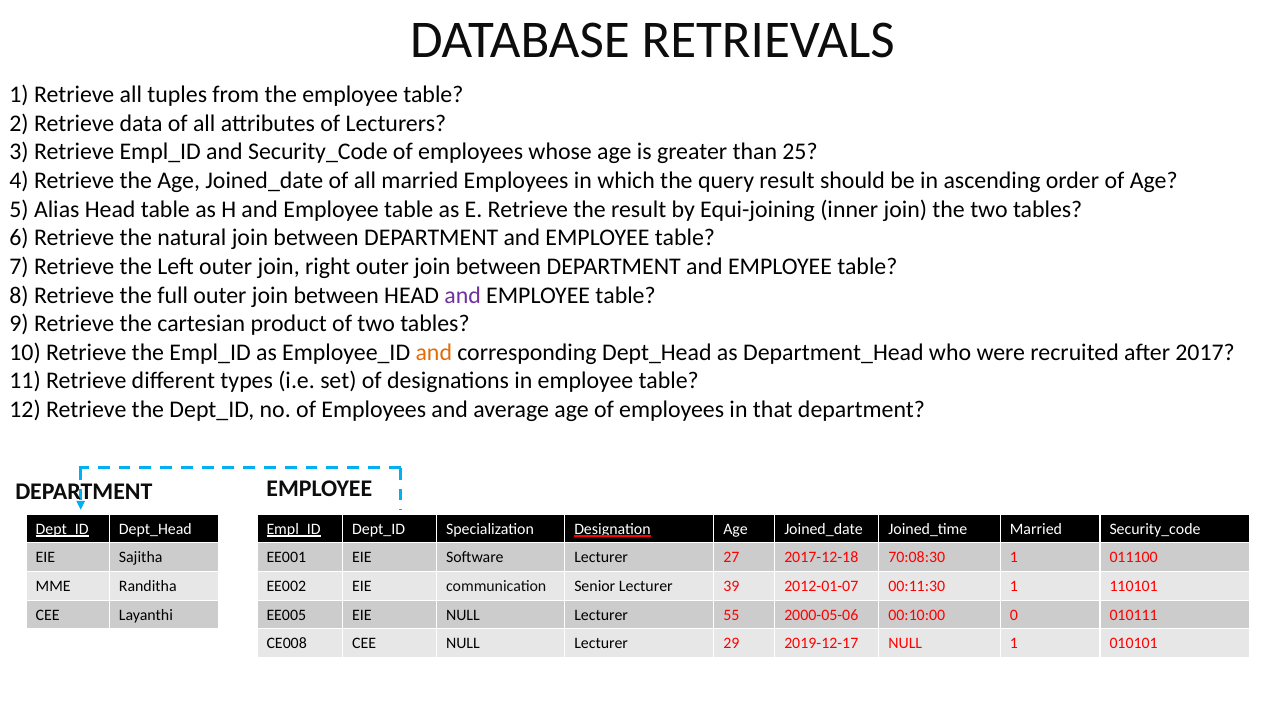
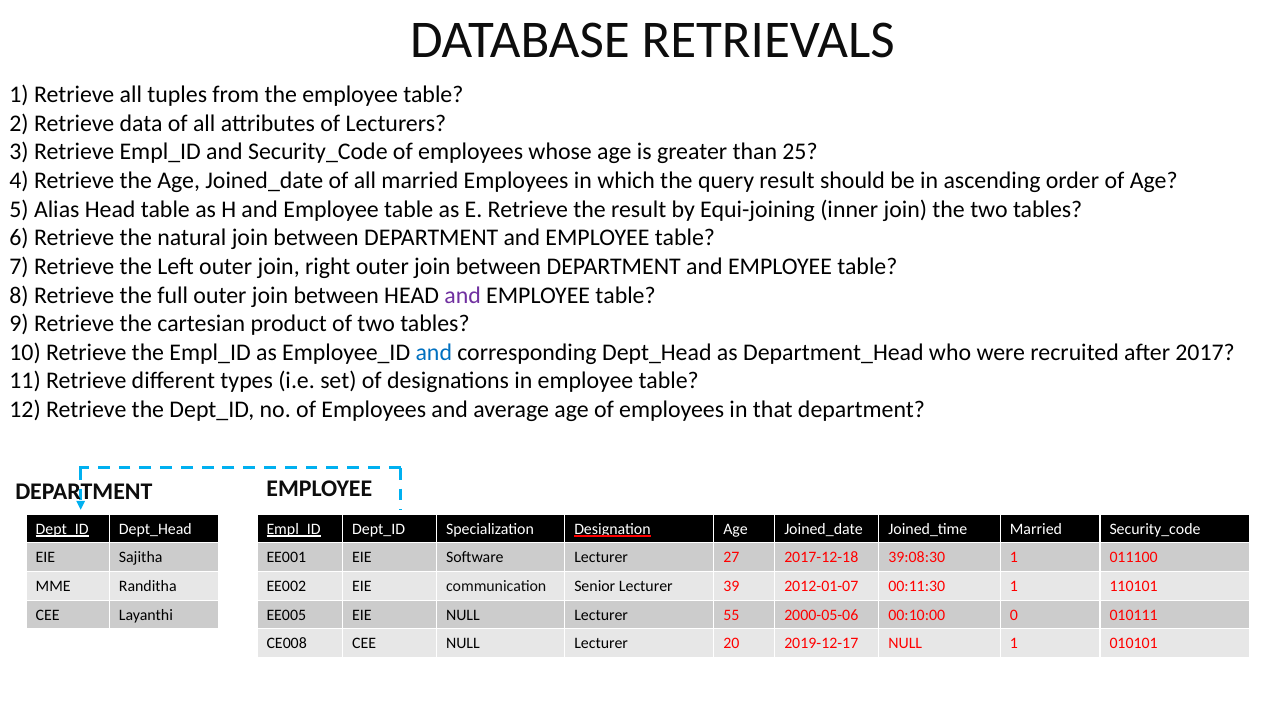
and at (434, 352) colour: orange -> blue
70:08:30: 70:08:30 -> 39:08:30
29: 29 -> 20
